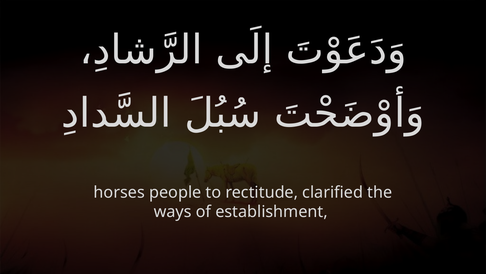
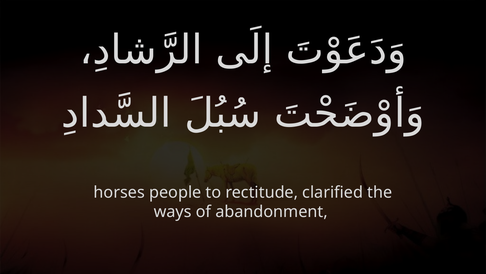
establishment: establishment -> abandonment
